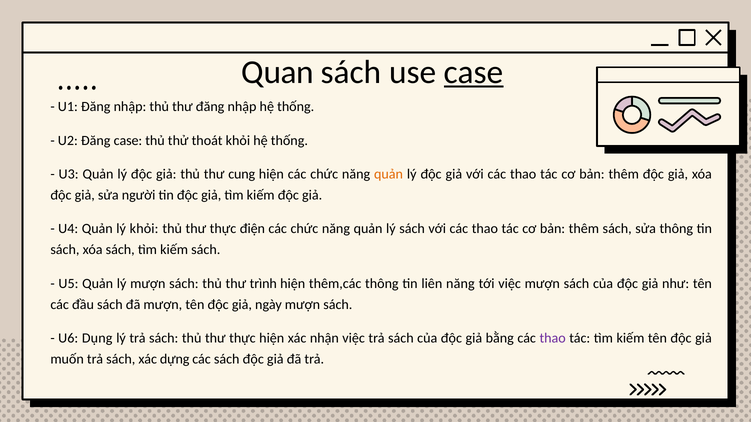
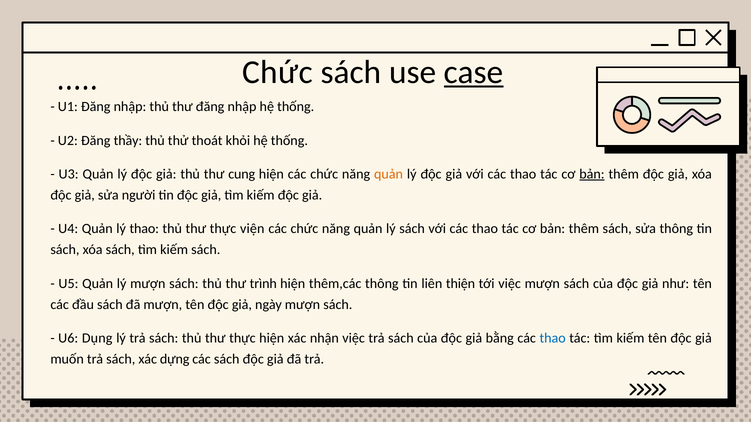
Quan at (278, 72): Quan -> Chức
Đăng case: case -> thầy
bản at (592, 174) underline: none -> present
lý khỏi: khỏi -> thao
điện: điện -> viện
liên năng: năng -> thiện
thao at (553, 338) colour: purple -> blue
